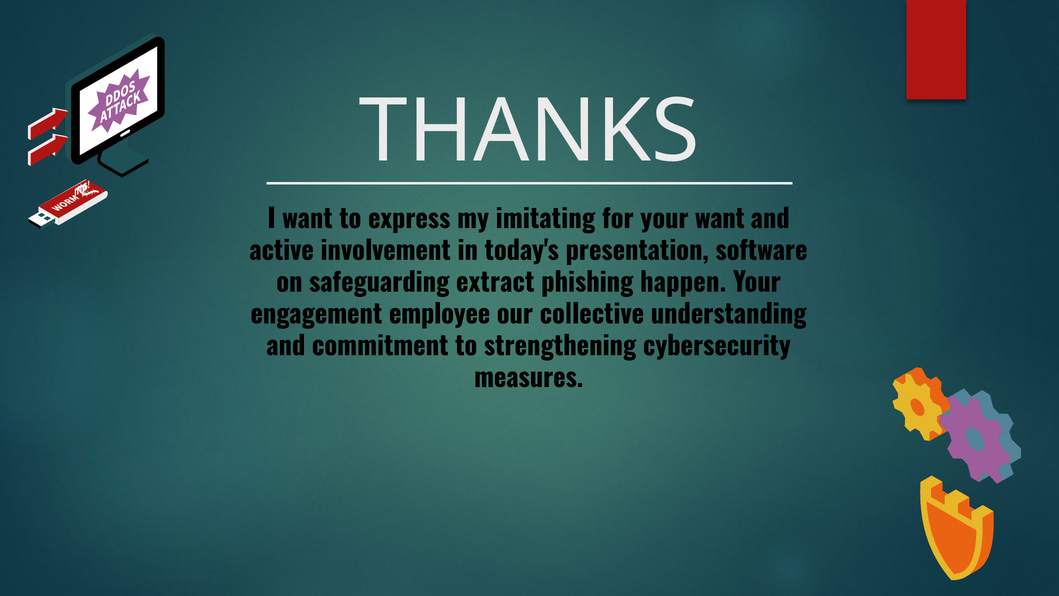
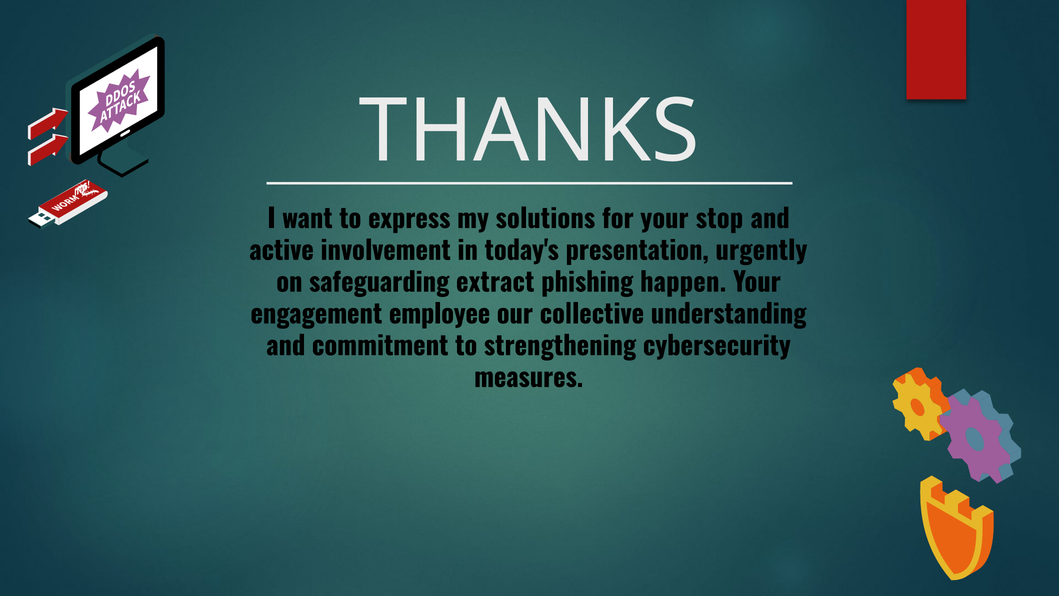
imitating: imitating -> solutions
your want: want -> stop
software: software -> urgently
